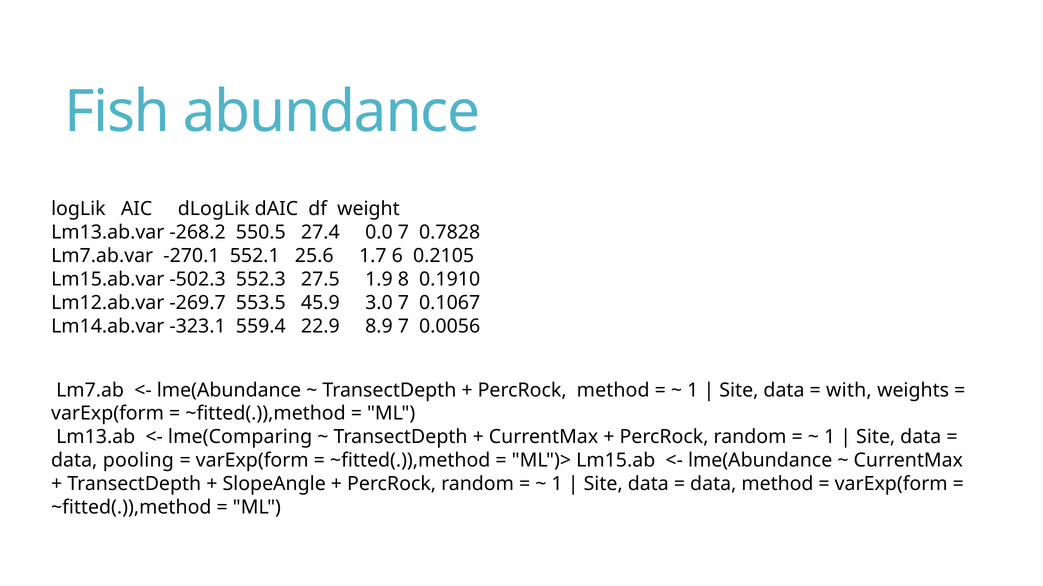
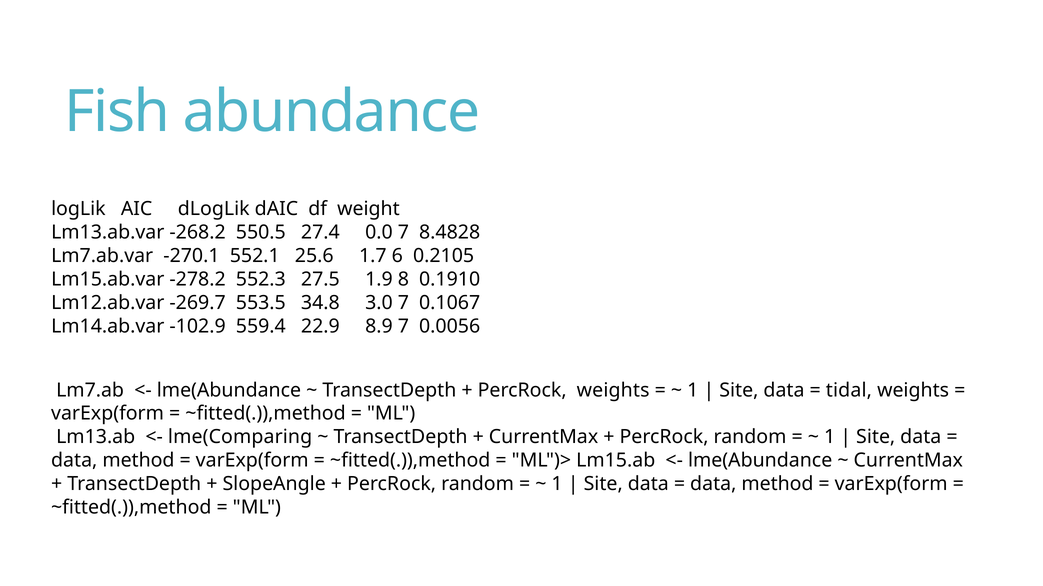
0.7828: 0.7828 -> 8.4828
-502.3: -502.3 -> -278.2
45.9: 45.9 -> 34.8
-323.1: -323.1 -> -102.9
PercRock method: method -> weights
with: with -> tidal
pooling at (138, 461): pooling -> method
